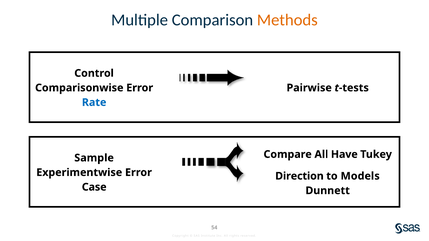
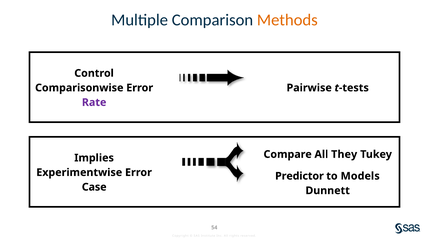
Rate colour: blue -> purple
Have: Have -> They
Sample: Sample -> Implies
Direction: Direction -> Predictor
